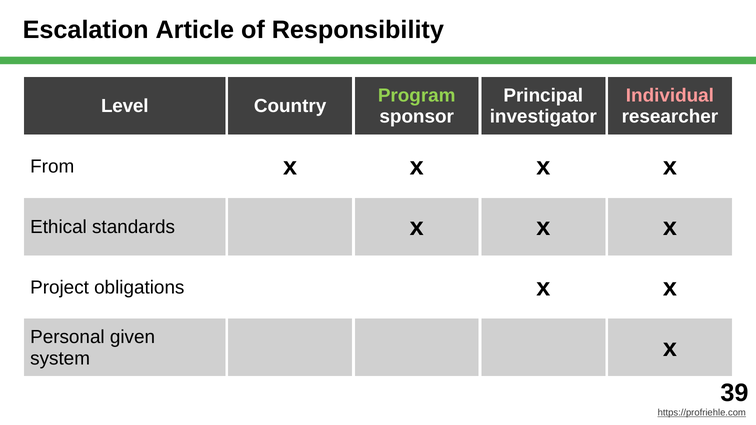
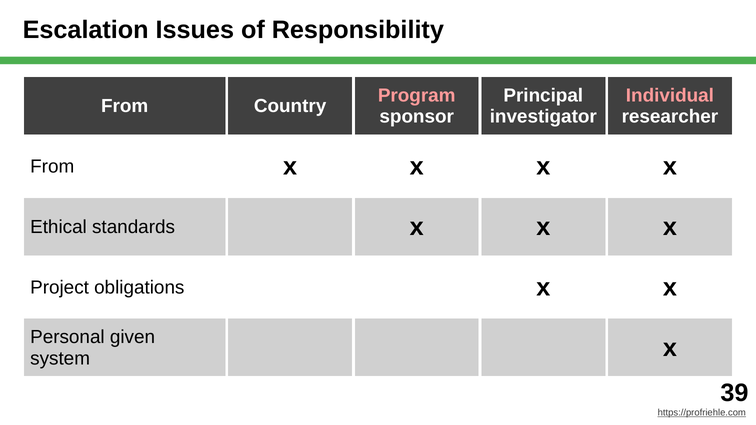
Article: Article -> Issues
Program colour: light green -> pink
Level at (125, 106): Level -> From
